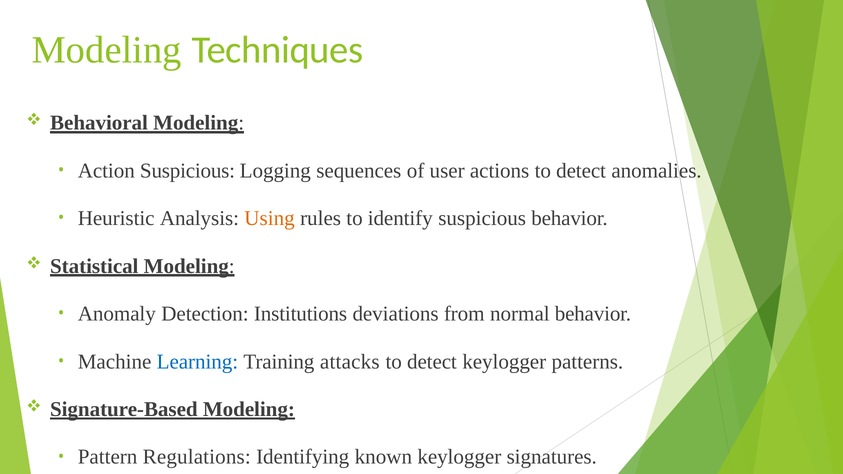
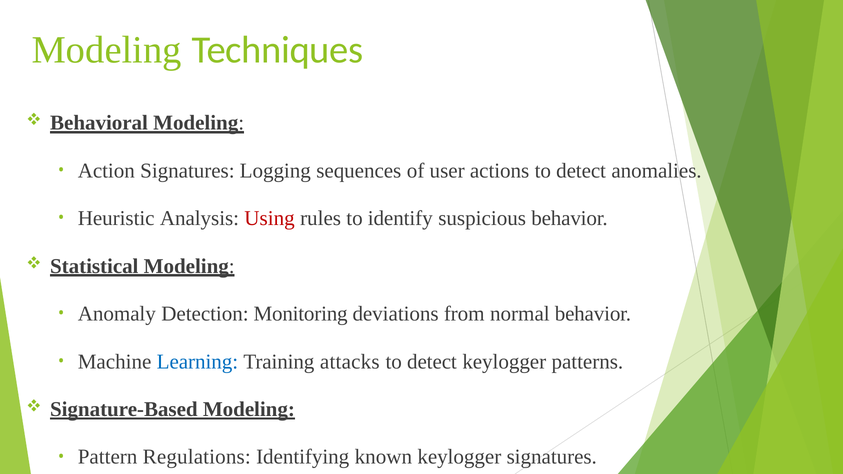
Action Suspicious: Suspicious -> Signatures
Using colour: orange -> red
Institutions: Institutions -> Monitoring
